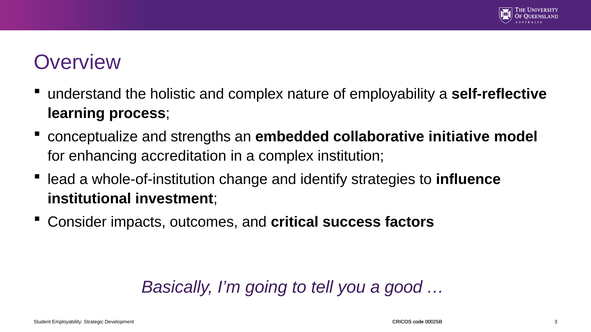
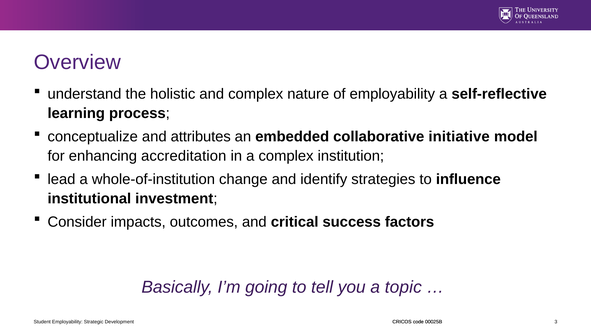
strengths: strengths -> attributes
good: good -> topic
